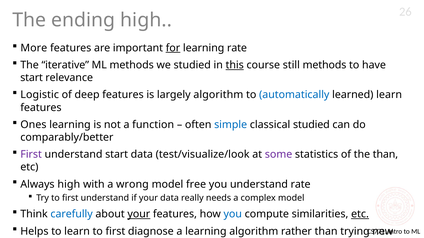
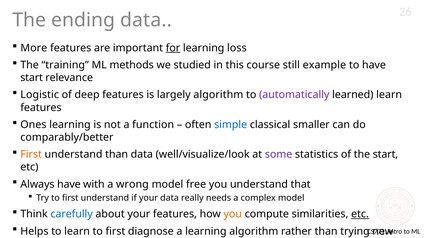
ending high: high -> data
learning rate: rate -> loss
iterative: iterative -> training
this underline: present -> none
still methods: methods -> example
automatically colour: blue -> purple
classical studied: studied -> smaller
First at (31, 155) colour: purple -> orange
understand start: start -> than
test/visualize/look: test/visualize/look -> well/visualize/look
the than: than -> start
Always high: high -> have
understand rate: rate -> that
your at (139, 215) underline: present -> none
you at (233, 215) colour: blue -> orange
